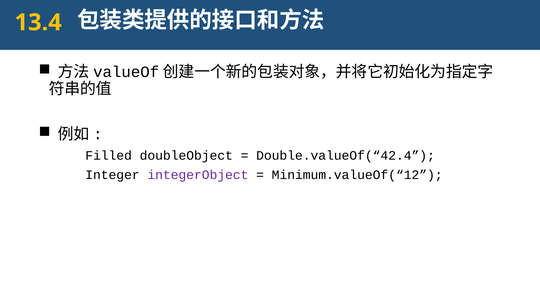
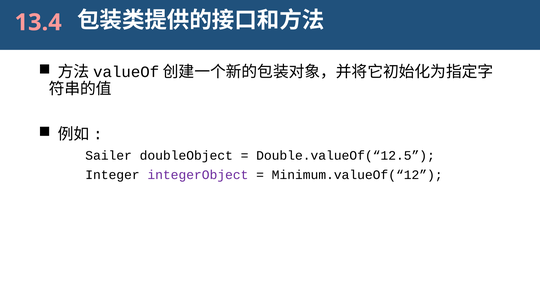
13.4 colour: yellow -> pink
Filled: Filled -> Sailer
Double.valueOf(“42.4: Double.valueOf(“42.4 -> Double.valueOf(“12.5
